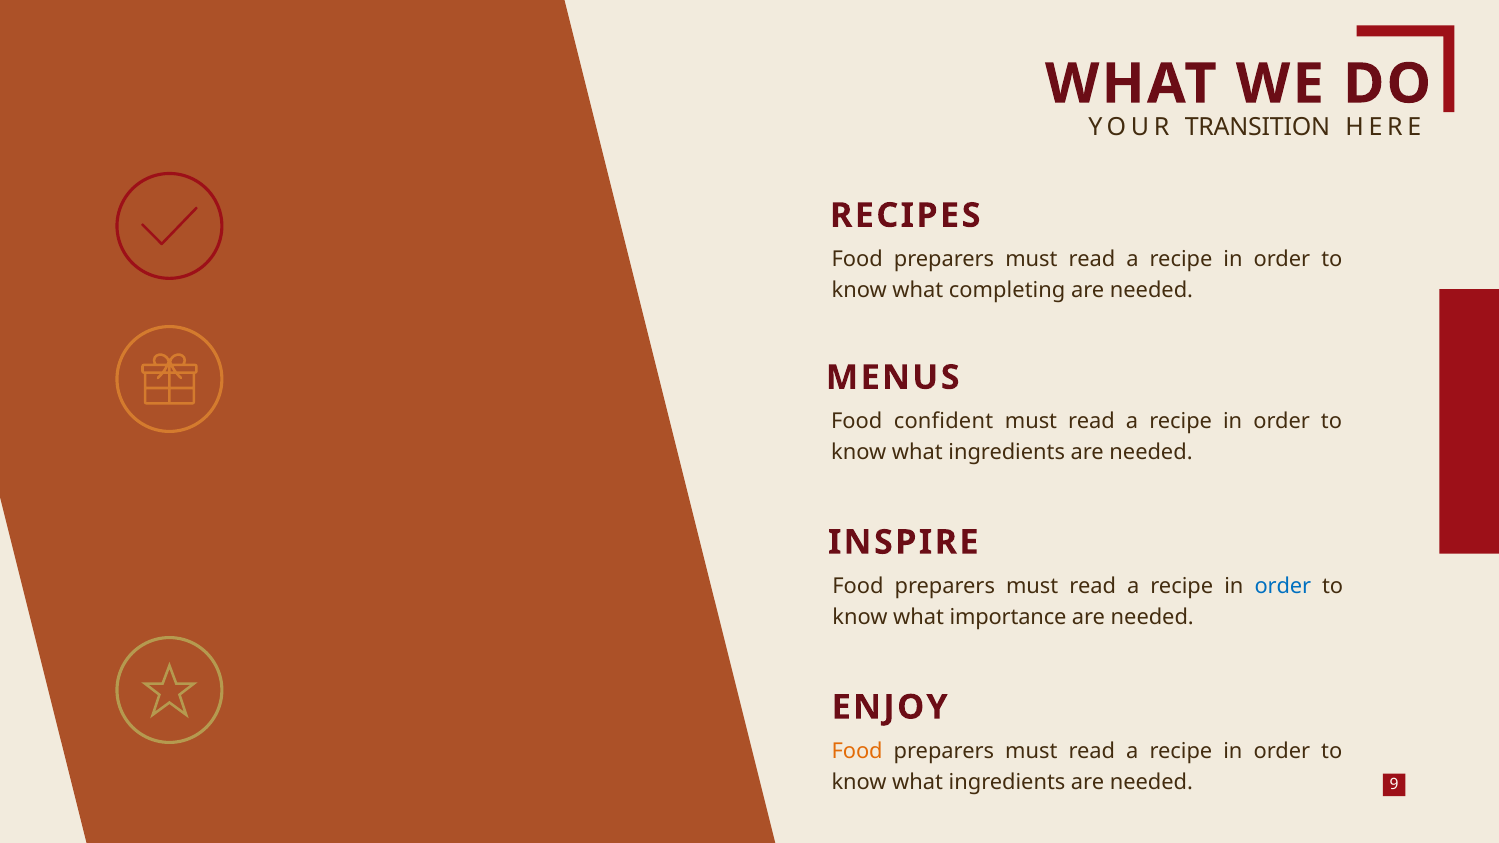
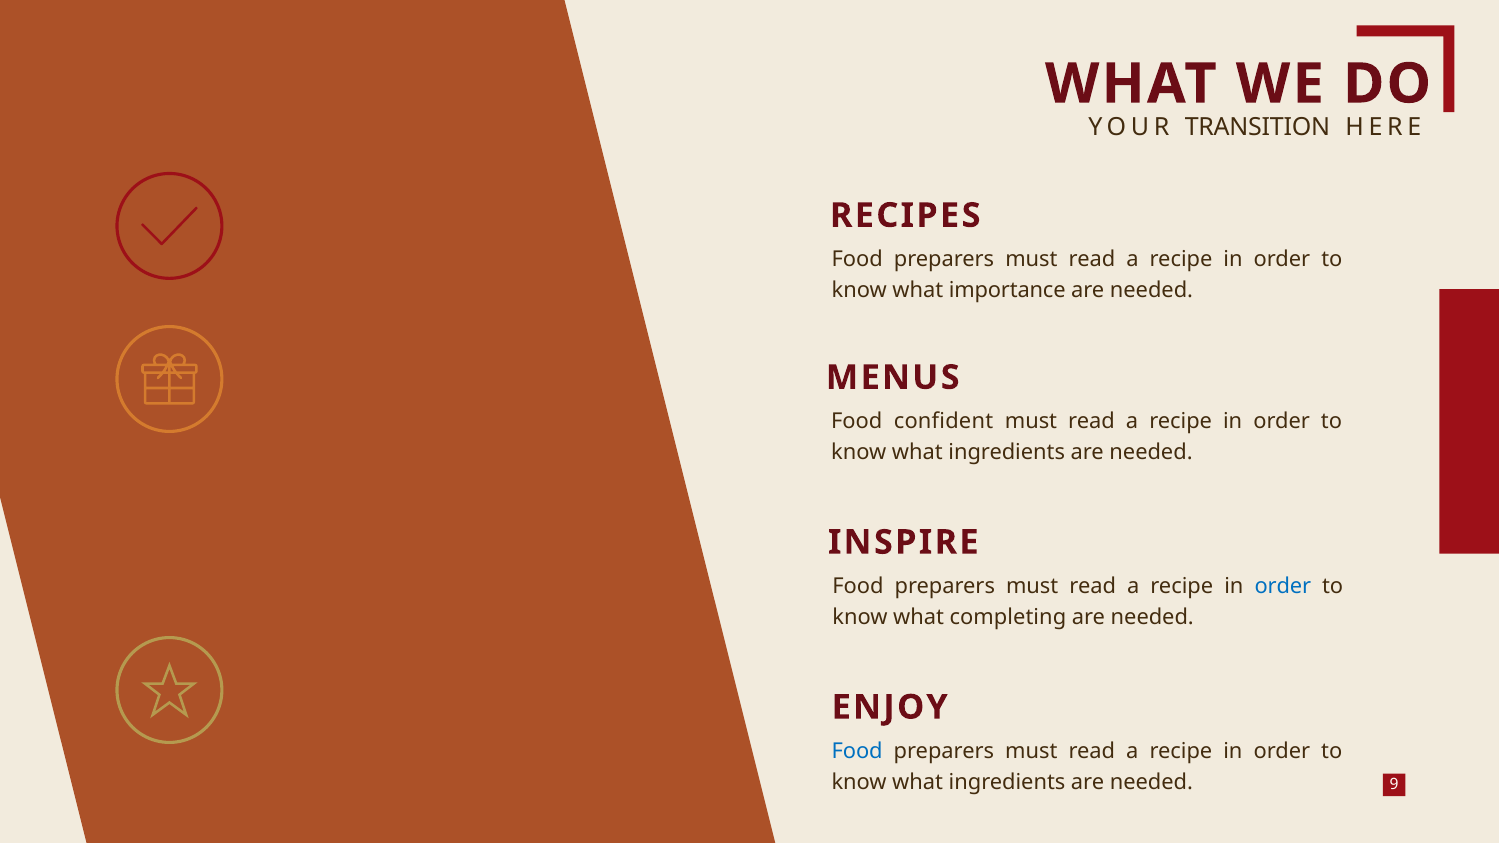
completing: completing -> importance
importance: importance -> completing
Food at (857, 752) colour: orange -> blue
